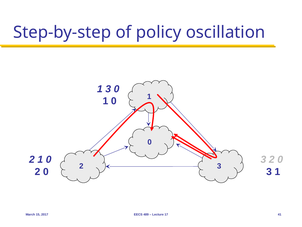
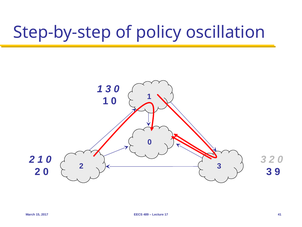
3 1: 1 -> 9
